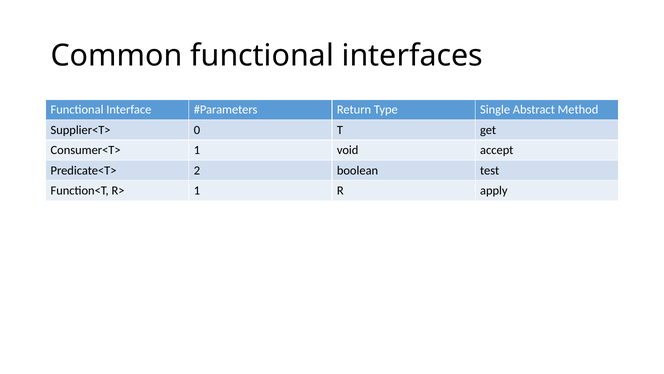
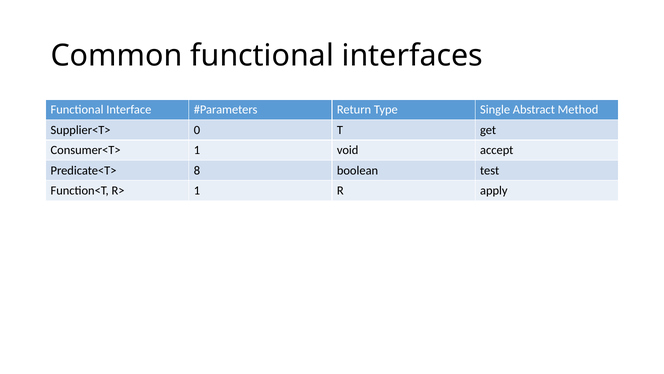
2: 2 -> 8
